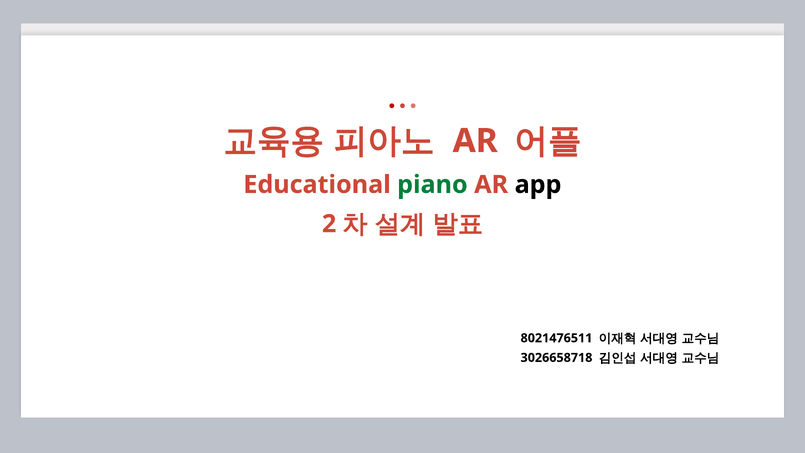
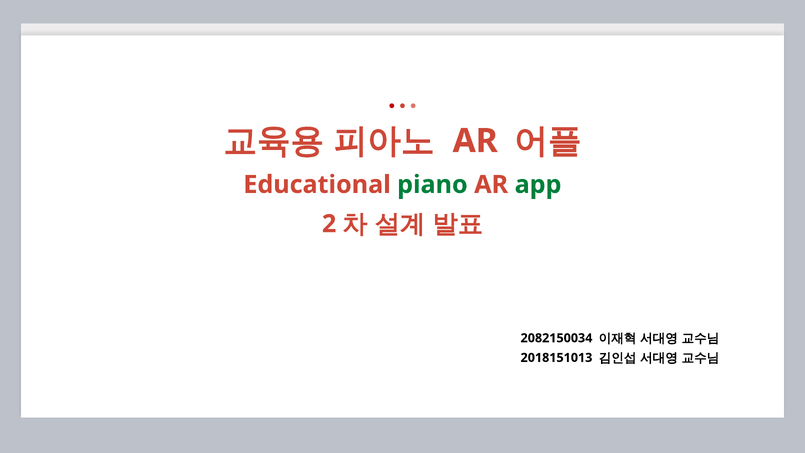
app colour: black -> green
8021476511: 8021476511 -> 2082150034
3026658718: 3026658718 -> 2018151013
